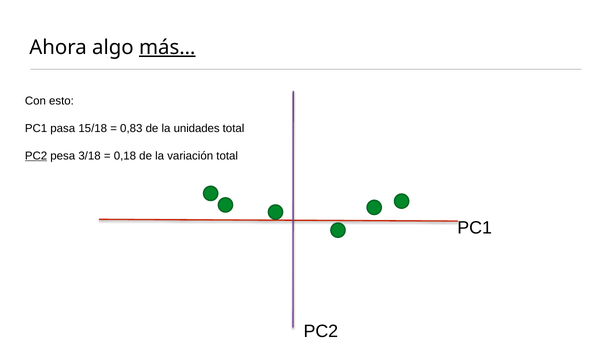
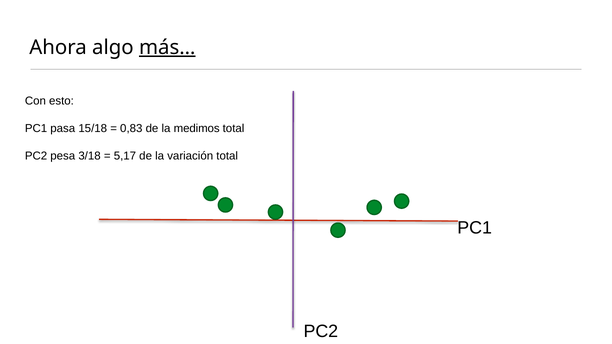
unidades: unidades -> medimos
PC2 at (36, 156) underline: present -> none
0,18: 0,18 -> 5,17
